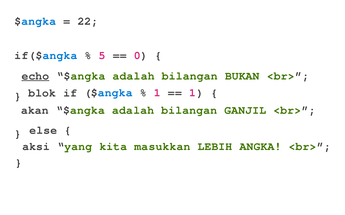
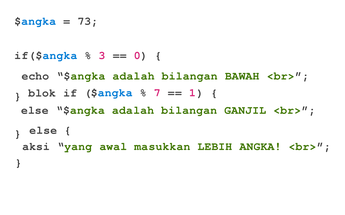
22: 22 -> 73
5: 5 -> 3
echo underline: present -> none
BUKAN: BUKAN -> BAWAH
1 at (157, 93): 1 -> 7
akan at (35, 110): akan -> else
kita: kita -> awal
